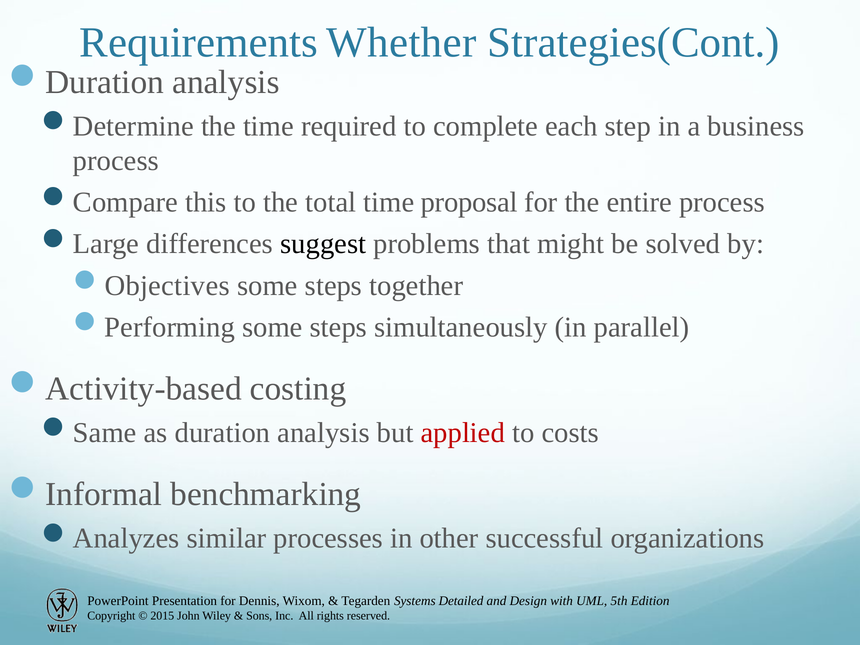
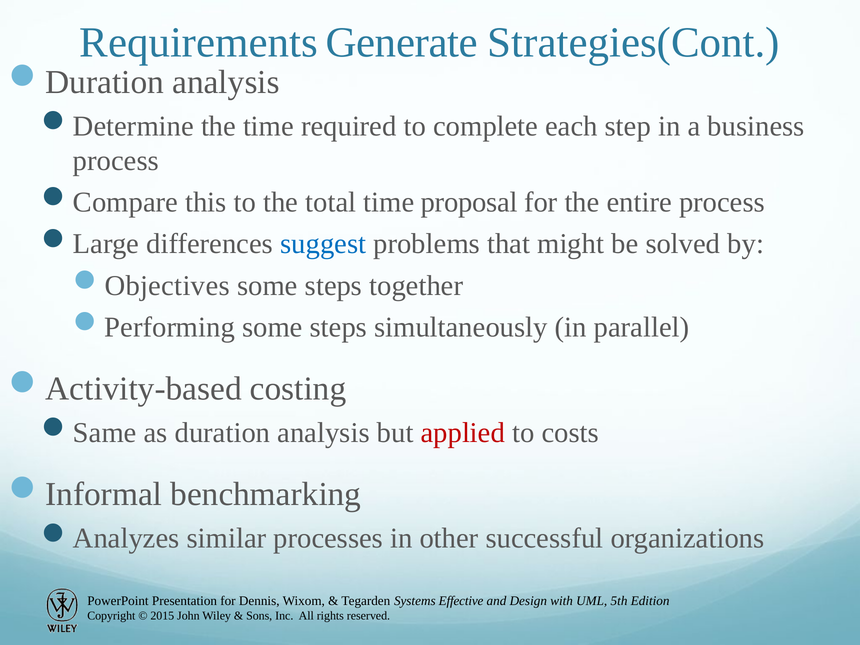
Whether: Whether -> Generate
suggest colour: black -> blue
Detailed: Detailed -> Effective
